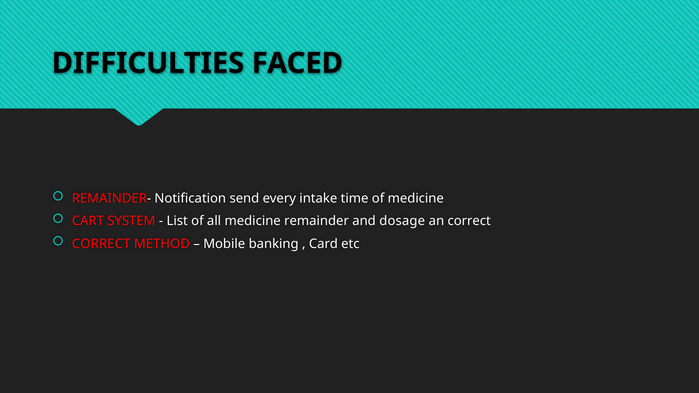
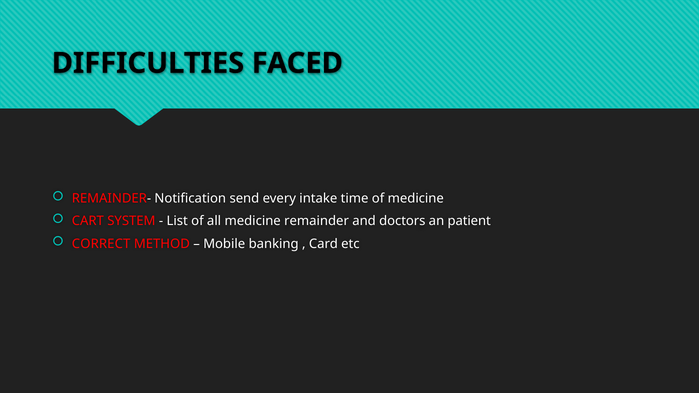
dosage: dosage -> doctors
an correct: correct -> patient
